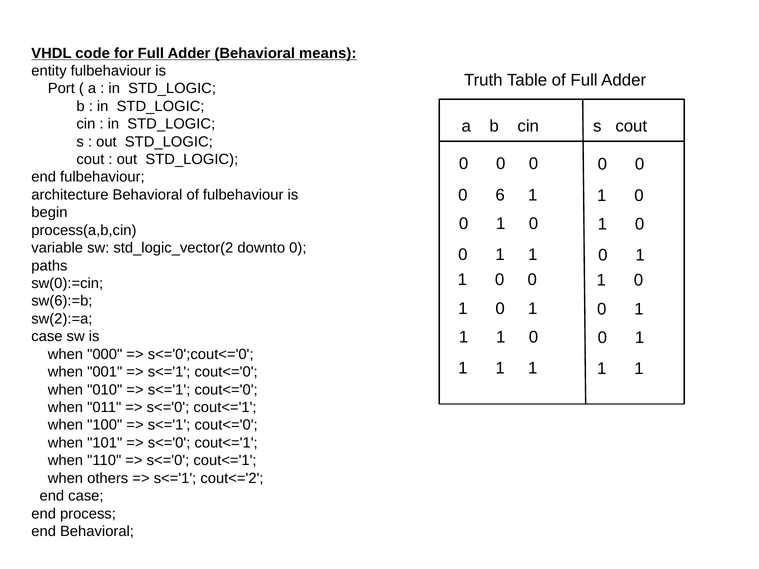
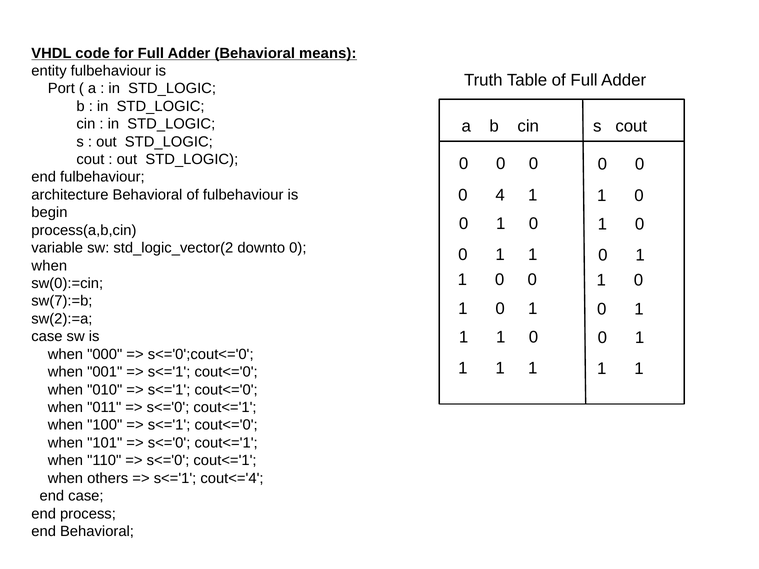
6: 6 -> 4
paths at (49, 266): paths -> when
sw(6):=b: sw(6):=b -> sw(7):=b
cout<='2: cout<='2 -> cout<='4
